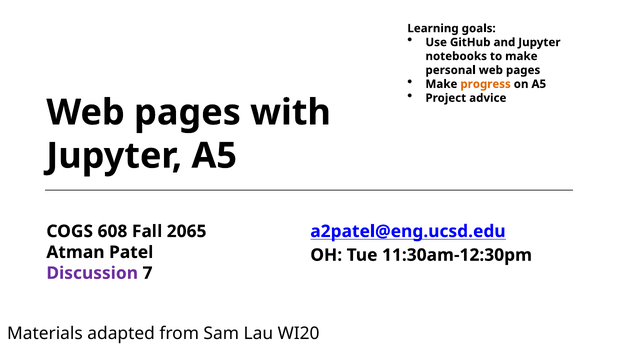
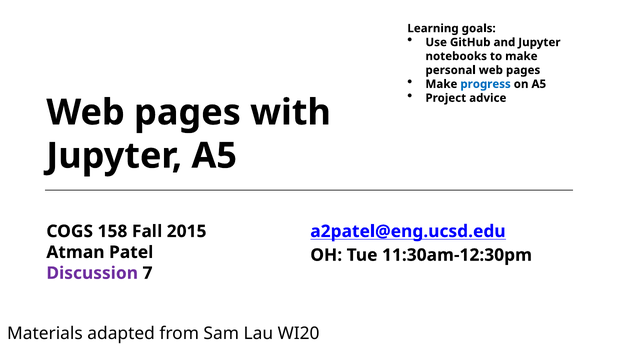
progress colour: orange -> blue
608: 608 -> 158
2065: 2065 -> 2015
